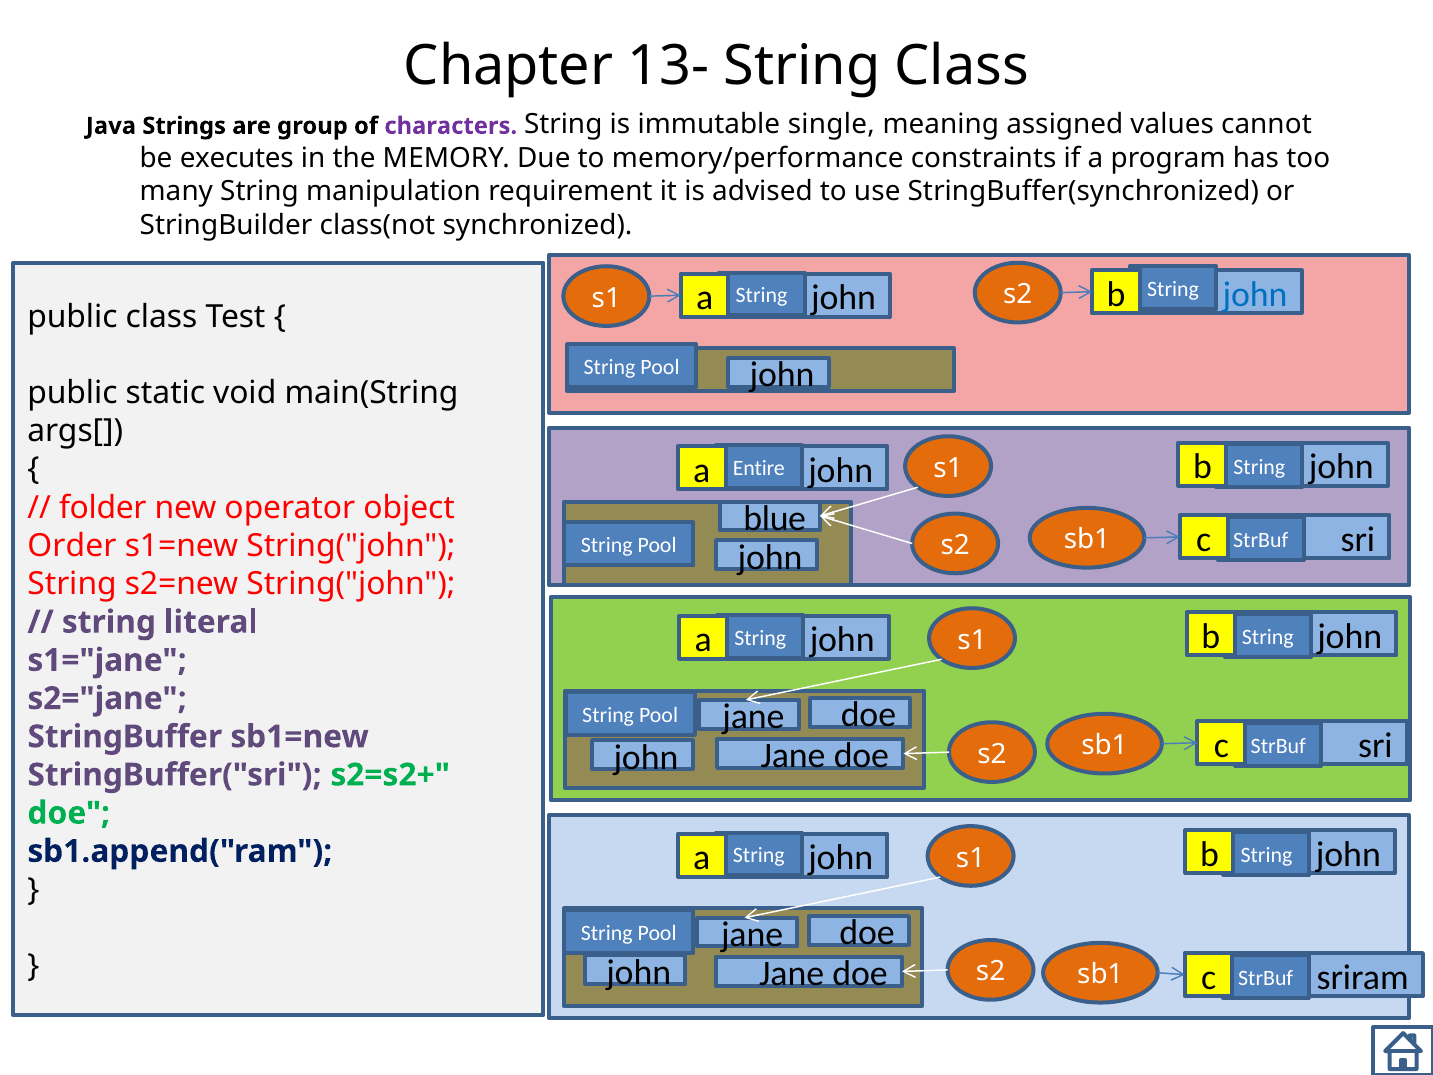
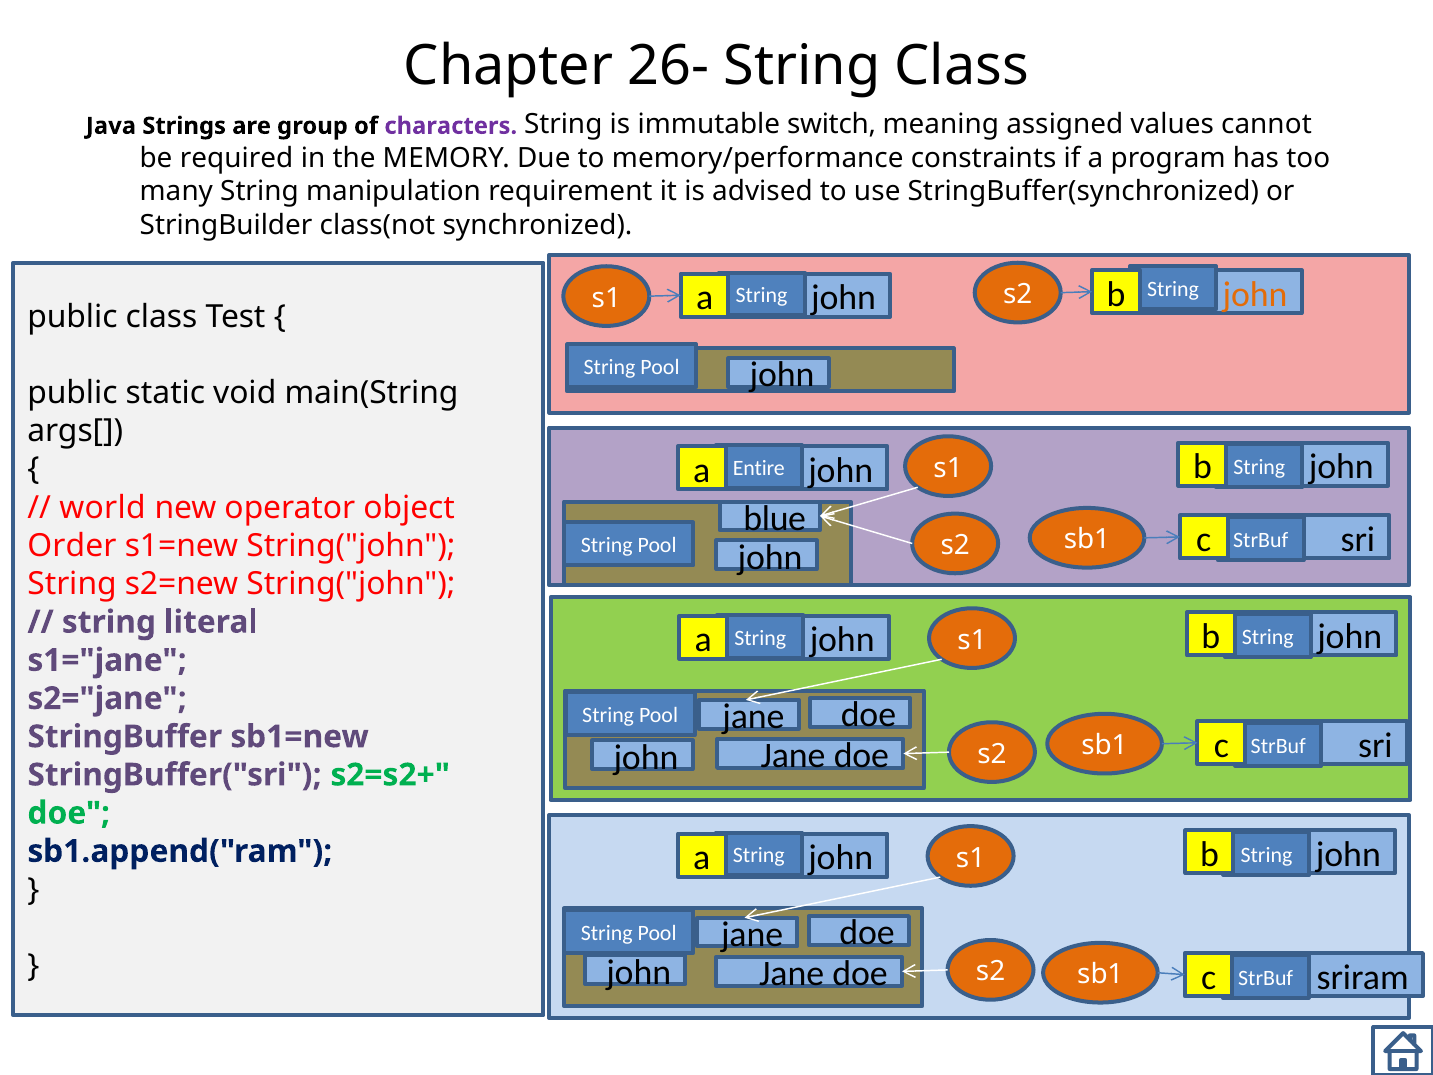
13-: 13- -> 26-
single: single -> switch
executes: executes -> required
john at (1255, 294) colour: blue -> orange
folder: folder -> world
